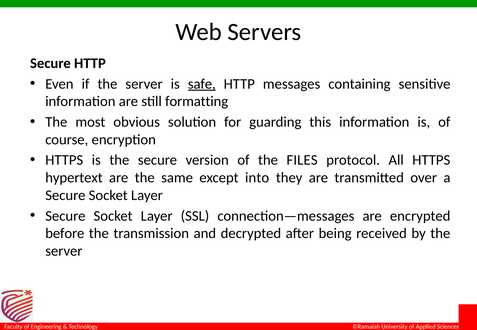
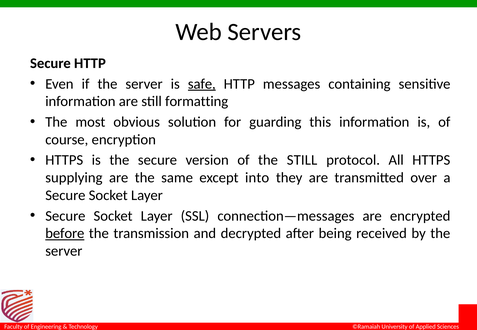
the FILES: FILES -> STILL
hypertext: hypertext -> supplying
before underline: none -> present
